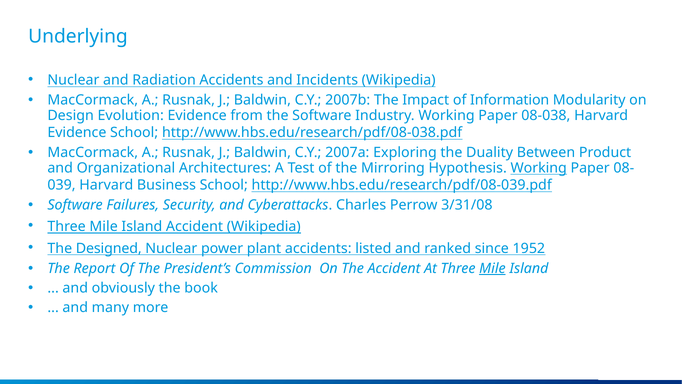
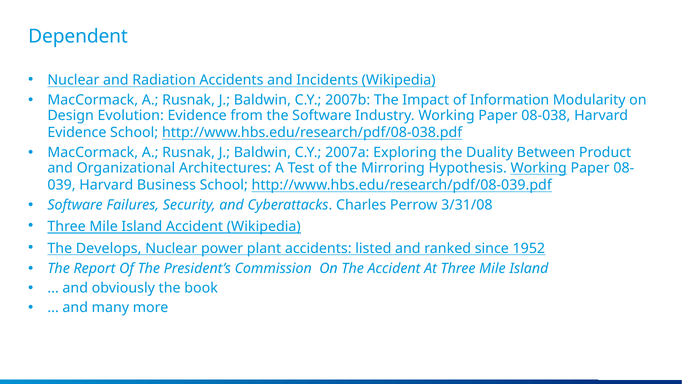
Underlying: Underlying -> Dependent
Designed: Designed -> Develops
Mile at (492, 268) underline: present -> none
